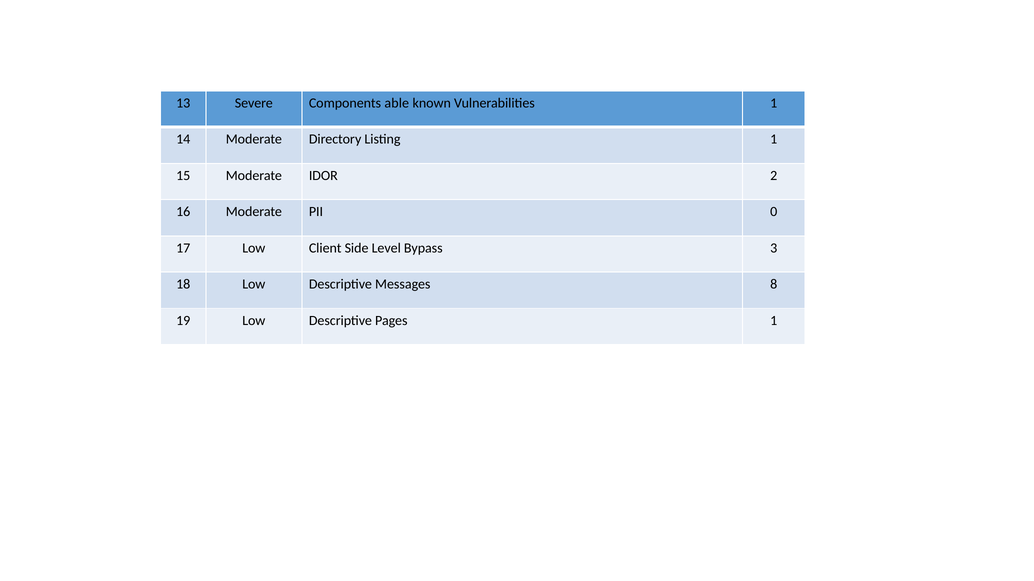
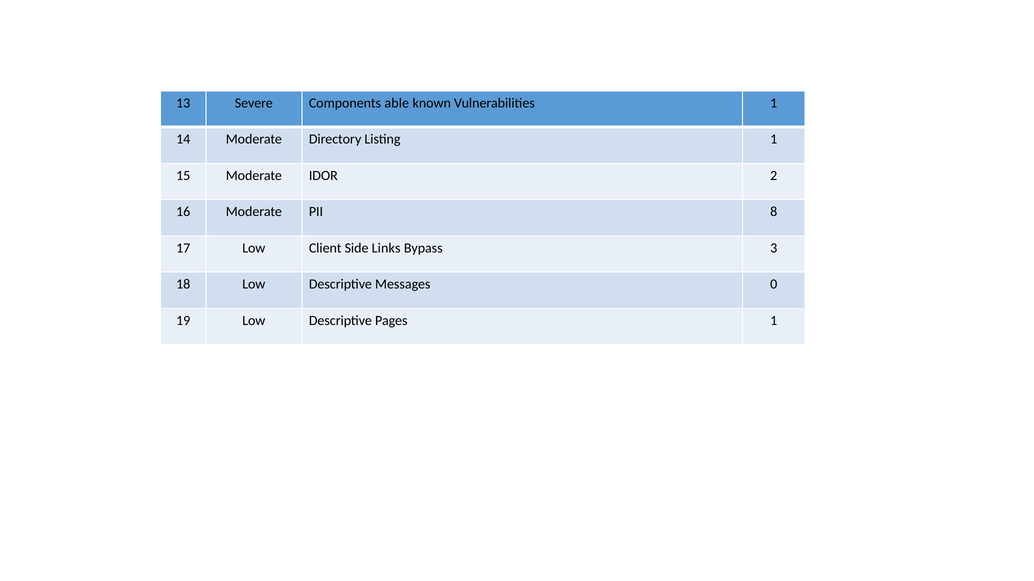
0: 0 -> 8
Level: Level -> Links
8: 8 -> 0
